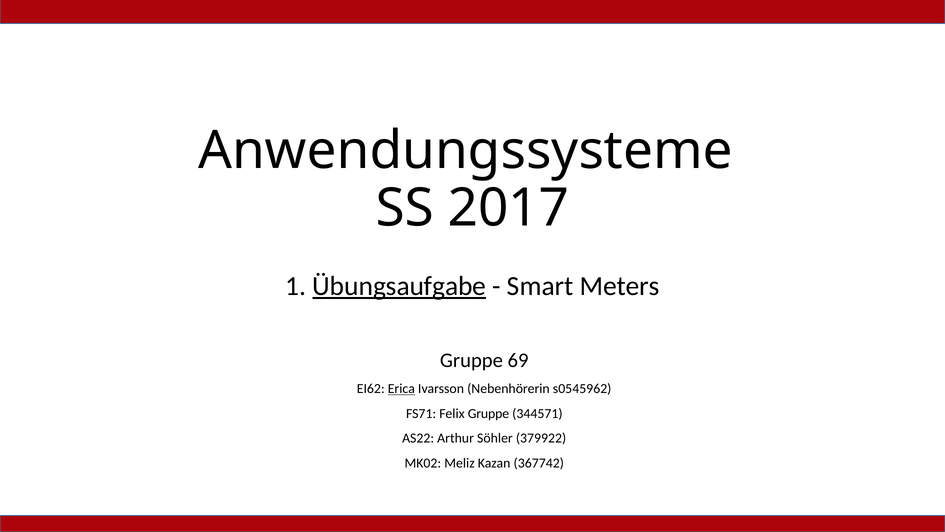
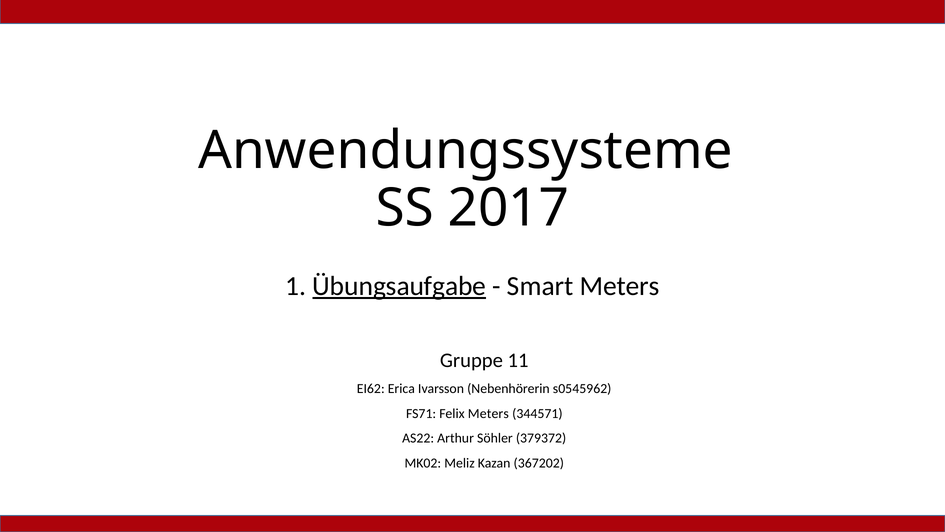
69: 69 -> 11
Erica underline: present -> none
Felix Gruppe: Gruppe -> Meters
379922: 379922 -> 379372
367742: 367742 -> 367202
